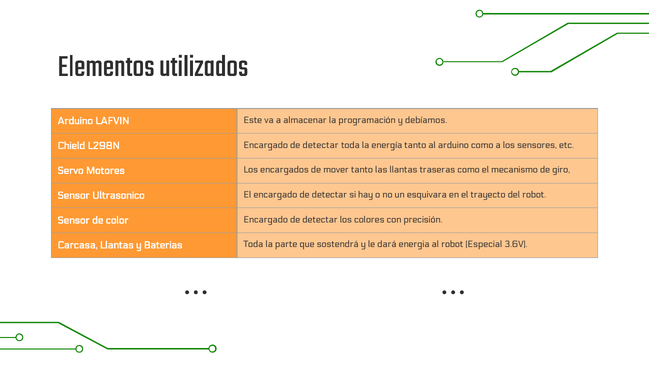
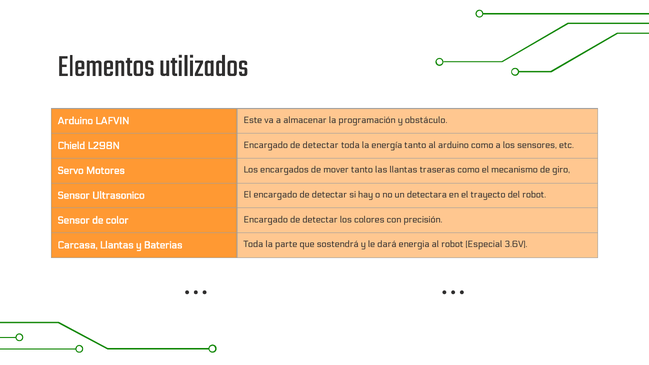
debíamos: debíamos -> obstáculo
esquivara: esquivara -> detectara
